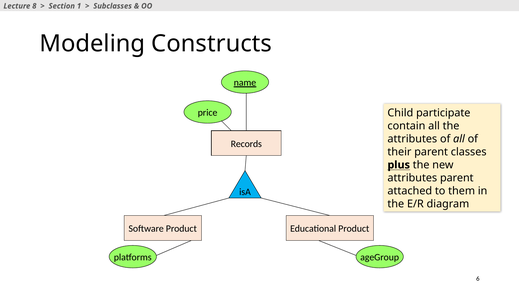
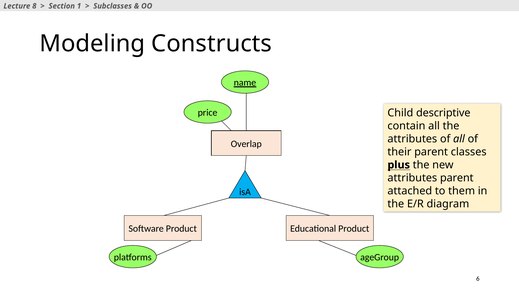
participate: participate -> descriptive
Records: Records -> Overlap
